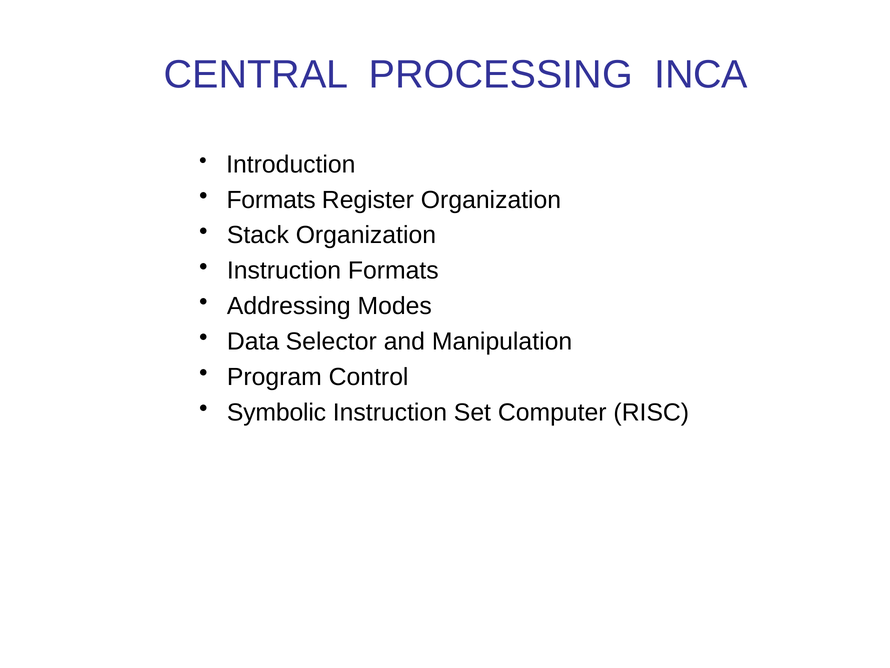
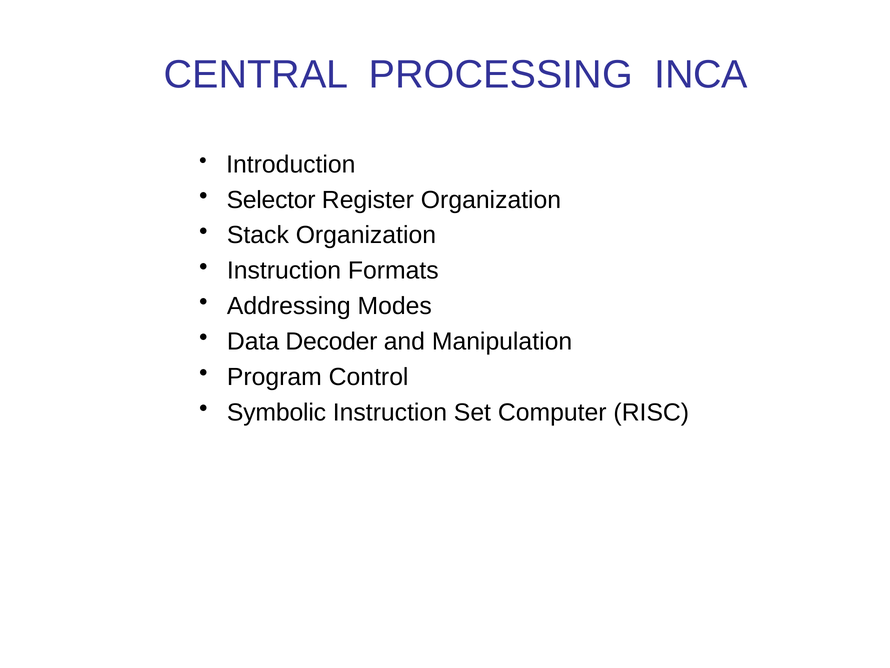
Formats at (271, 200): Formats -> Selector
Selector: Selector -> Decoder
